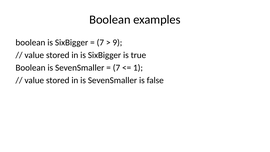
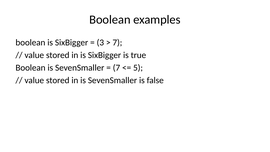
7 at (100, 42): 7 -> 3
9 at (117, 42): 9 -> 7
1: 1 -> 5
